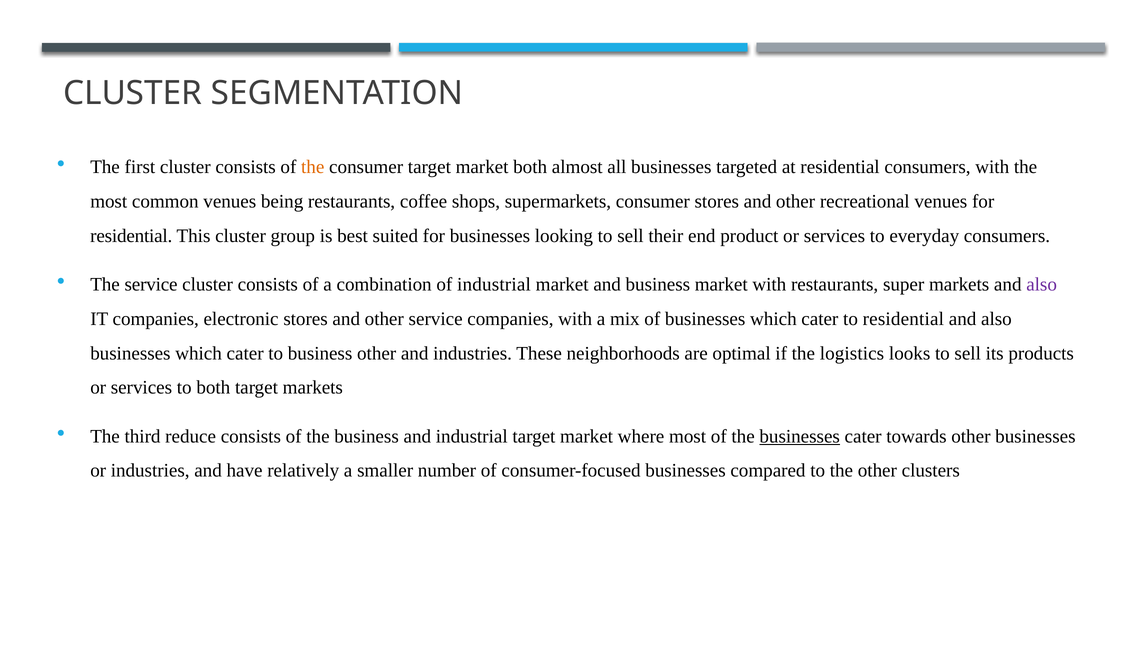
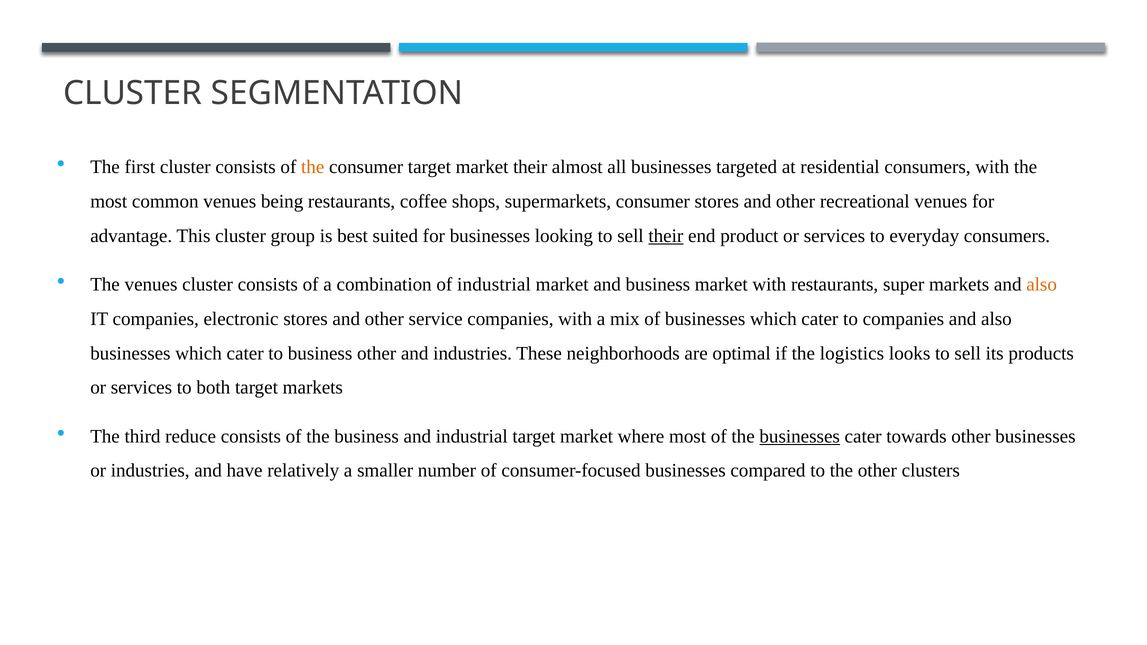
market both: both -> their
residential at (131, 236): residential -> advantage
their at (666, 236) underline: none -> present
The service: service -> venues
also at (1042, 285) colour: purple -> orange
to residential: residential -> companies
